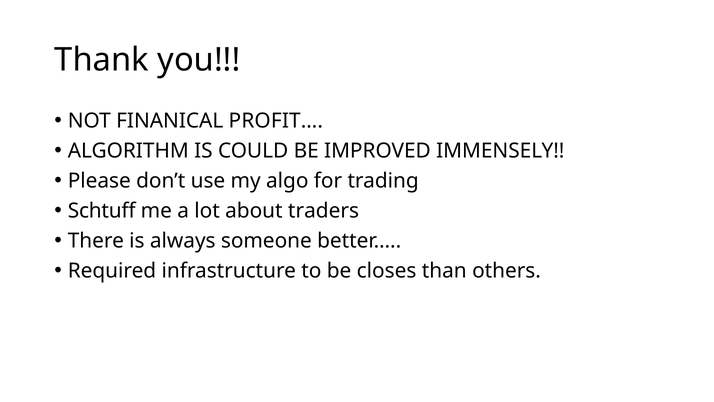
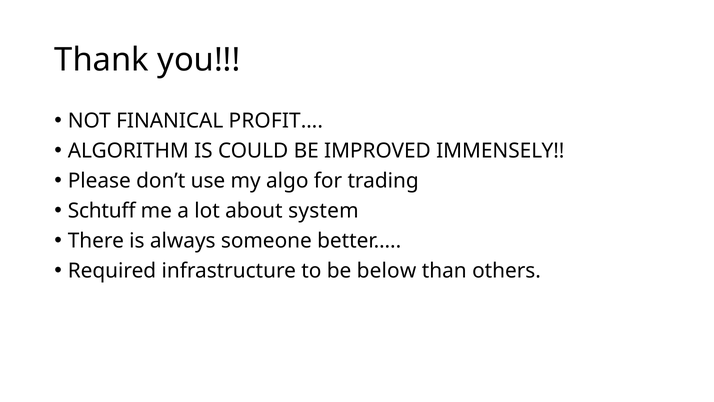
traders: traders -> system
closes: closes -> below
